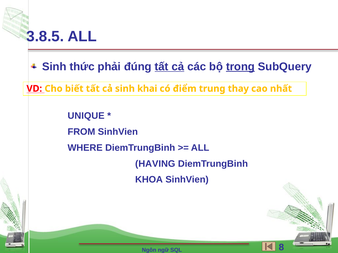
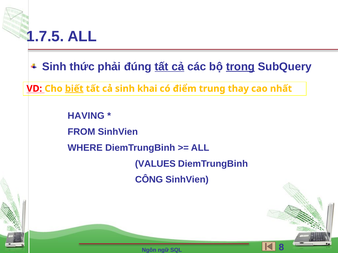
3.8.5: 3.8.5 -> 1.7.5
biết underline: none -> present
UNIQUE: UNIQUE -> HAVING
HAVING: HAVING -> VALUES
KHOA: KHOA -> CÔNG
